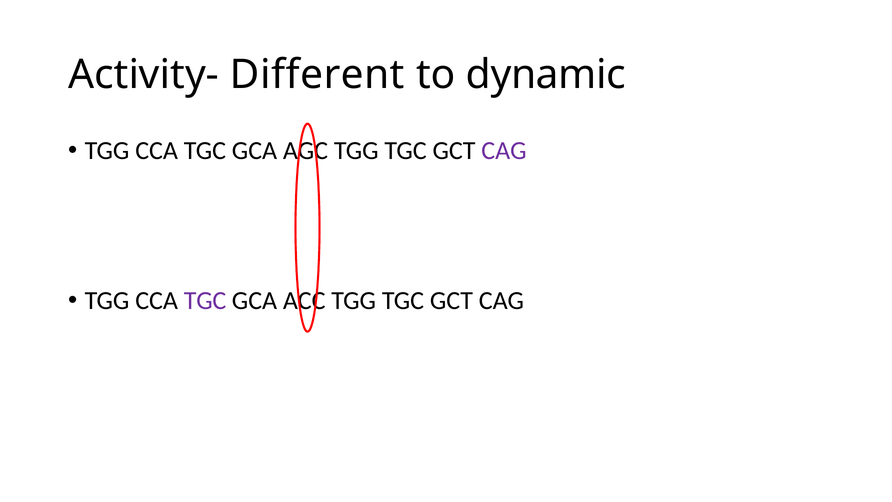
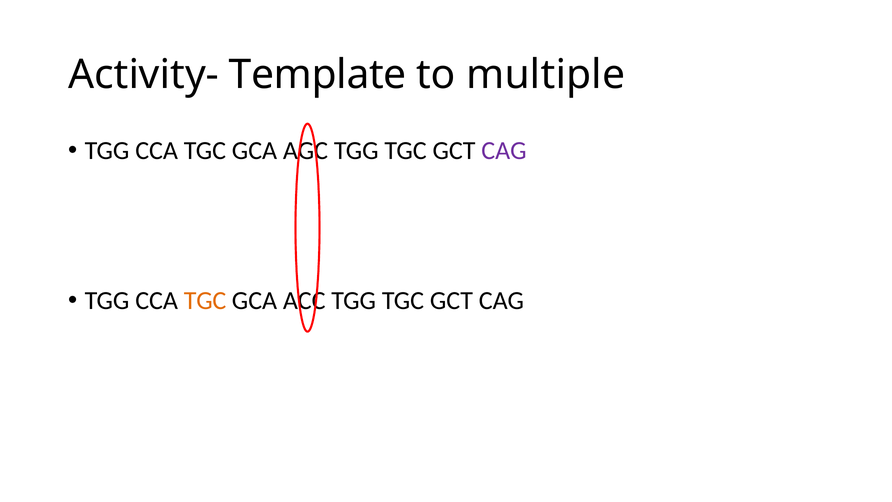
Different: Different -> Template
dynamic: dynamic -> multiple
TGC at (205, 300) colour: purple -> orange
